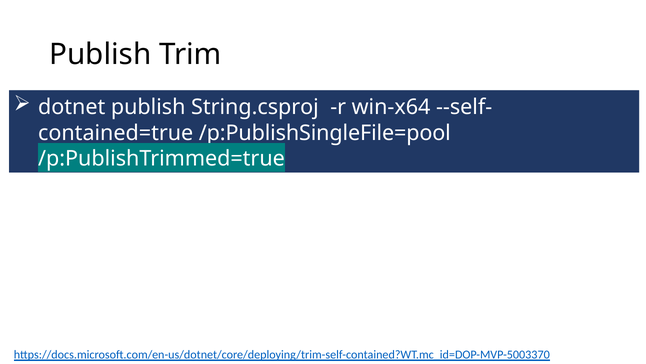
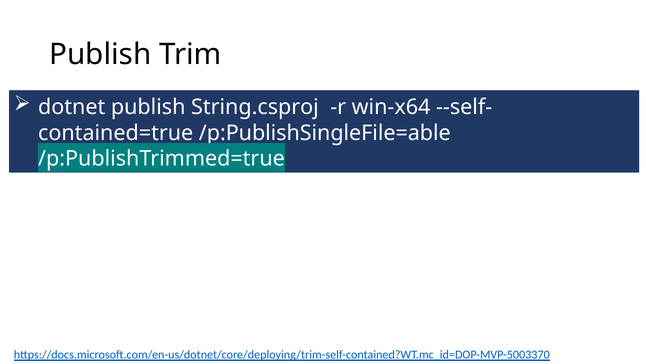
/p:PublishSingleFile=pool: /p:PublishSingleFile=pool -> /p:PublishSingleFile=able
